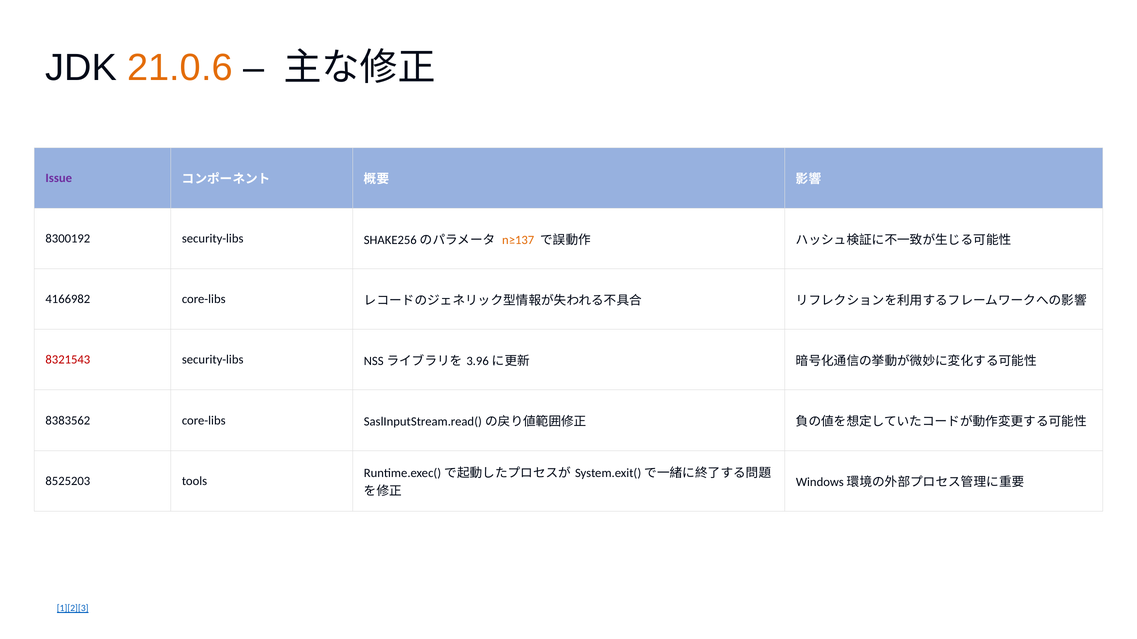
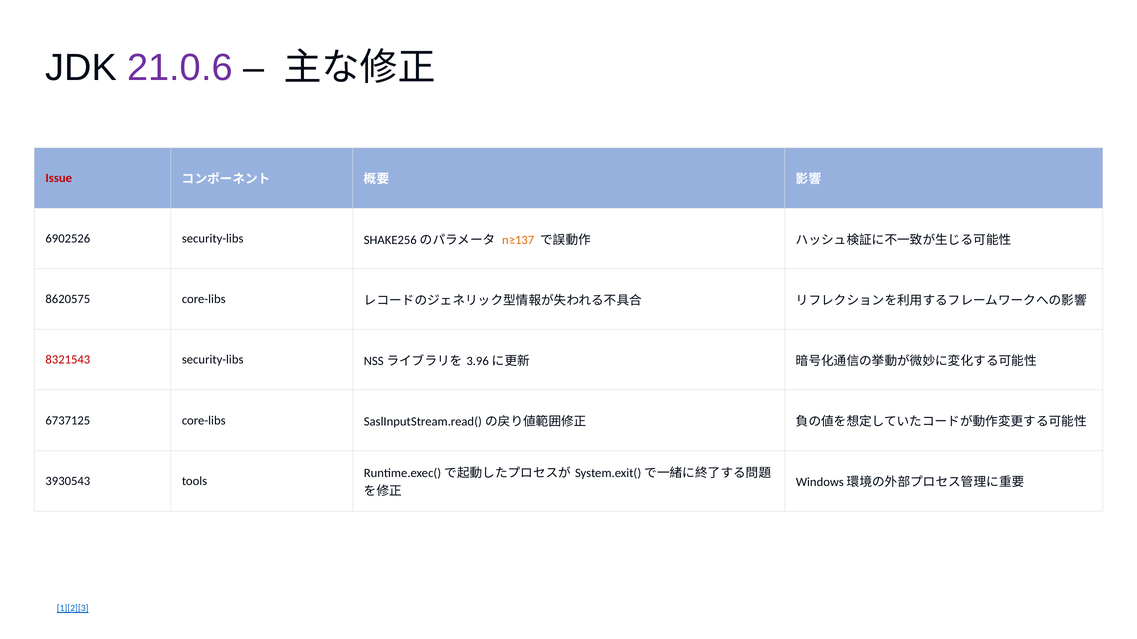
21.0.6 colour: orange -> purple
Issue colour: purple -> red
8300192: 8300192 -> 6902526
4166982: 4166982 -> 8620575
8383562: 8383562 -> 6737125
8525203: 8525203 -> 3930543
